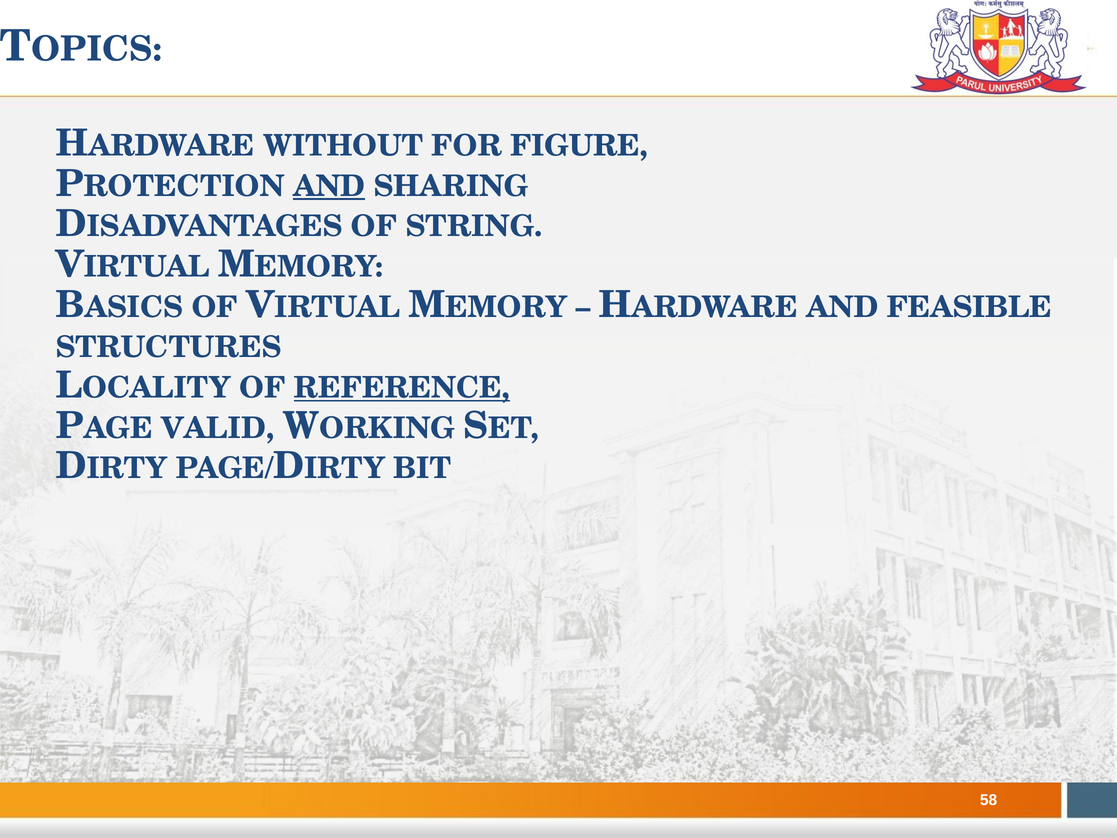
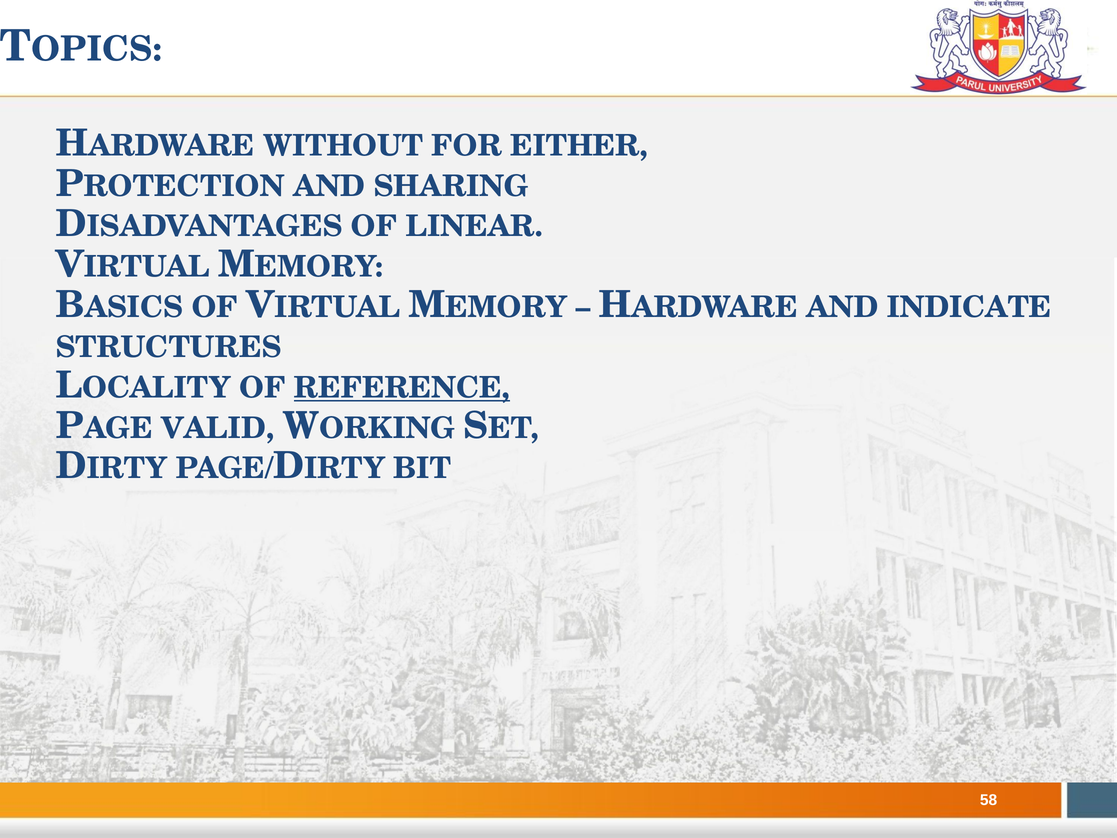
FIGURE: FIGURE -> EITHER
AND at (329, 186) underline: present -> none
STRING: STRING -> LINEAR
FEASIBLE: FEASIBLE -> INDICATE
